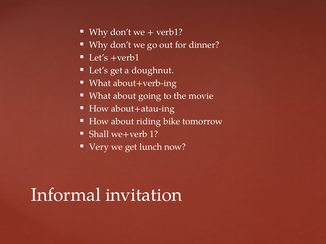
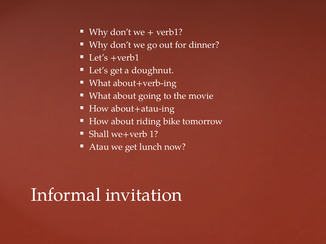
Very: Very -> Atau
